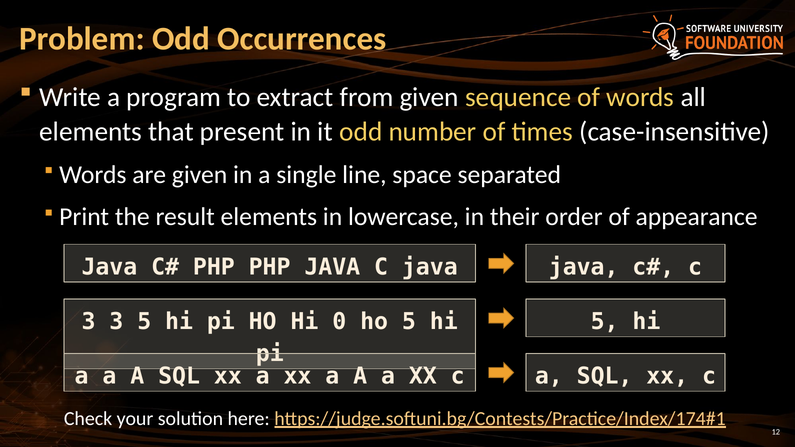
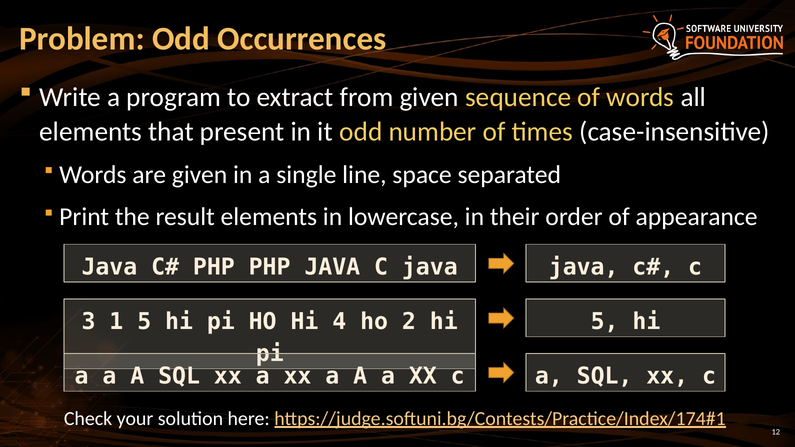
3 3: 3 -> 1
0: 0 -> 4
ho 5: 5 -> 2
